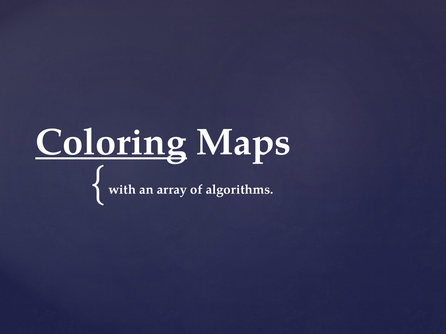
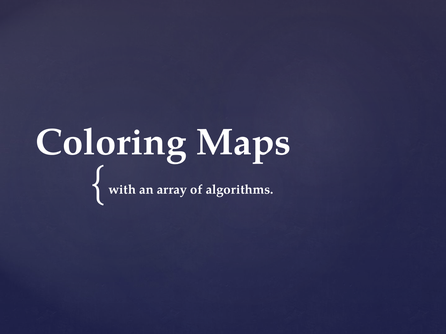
Coloring underline: present -> none
